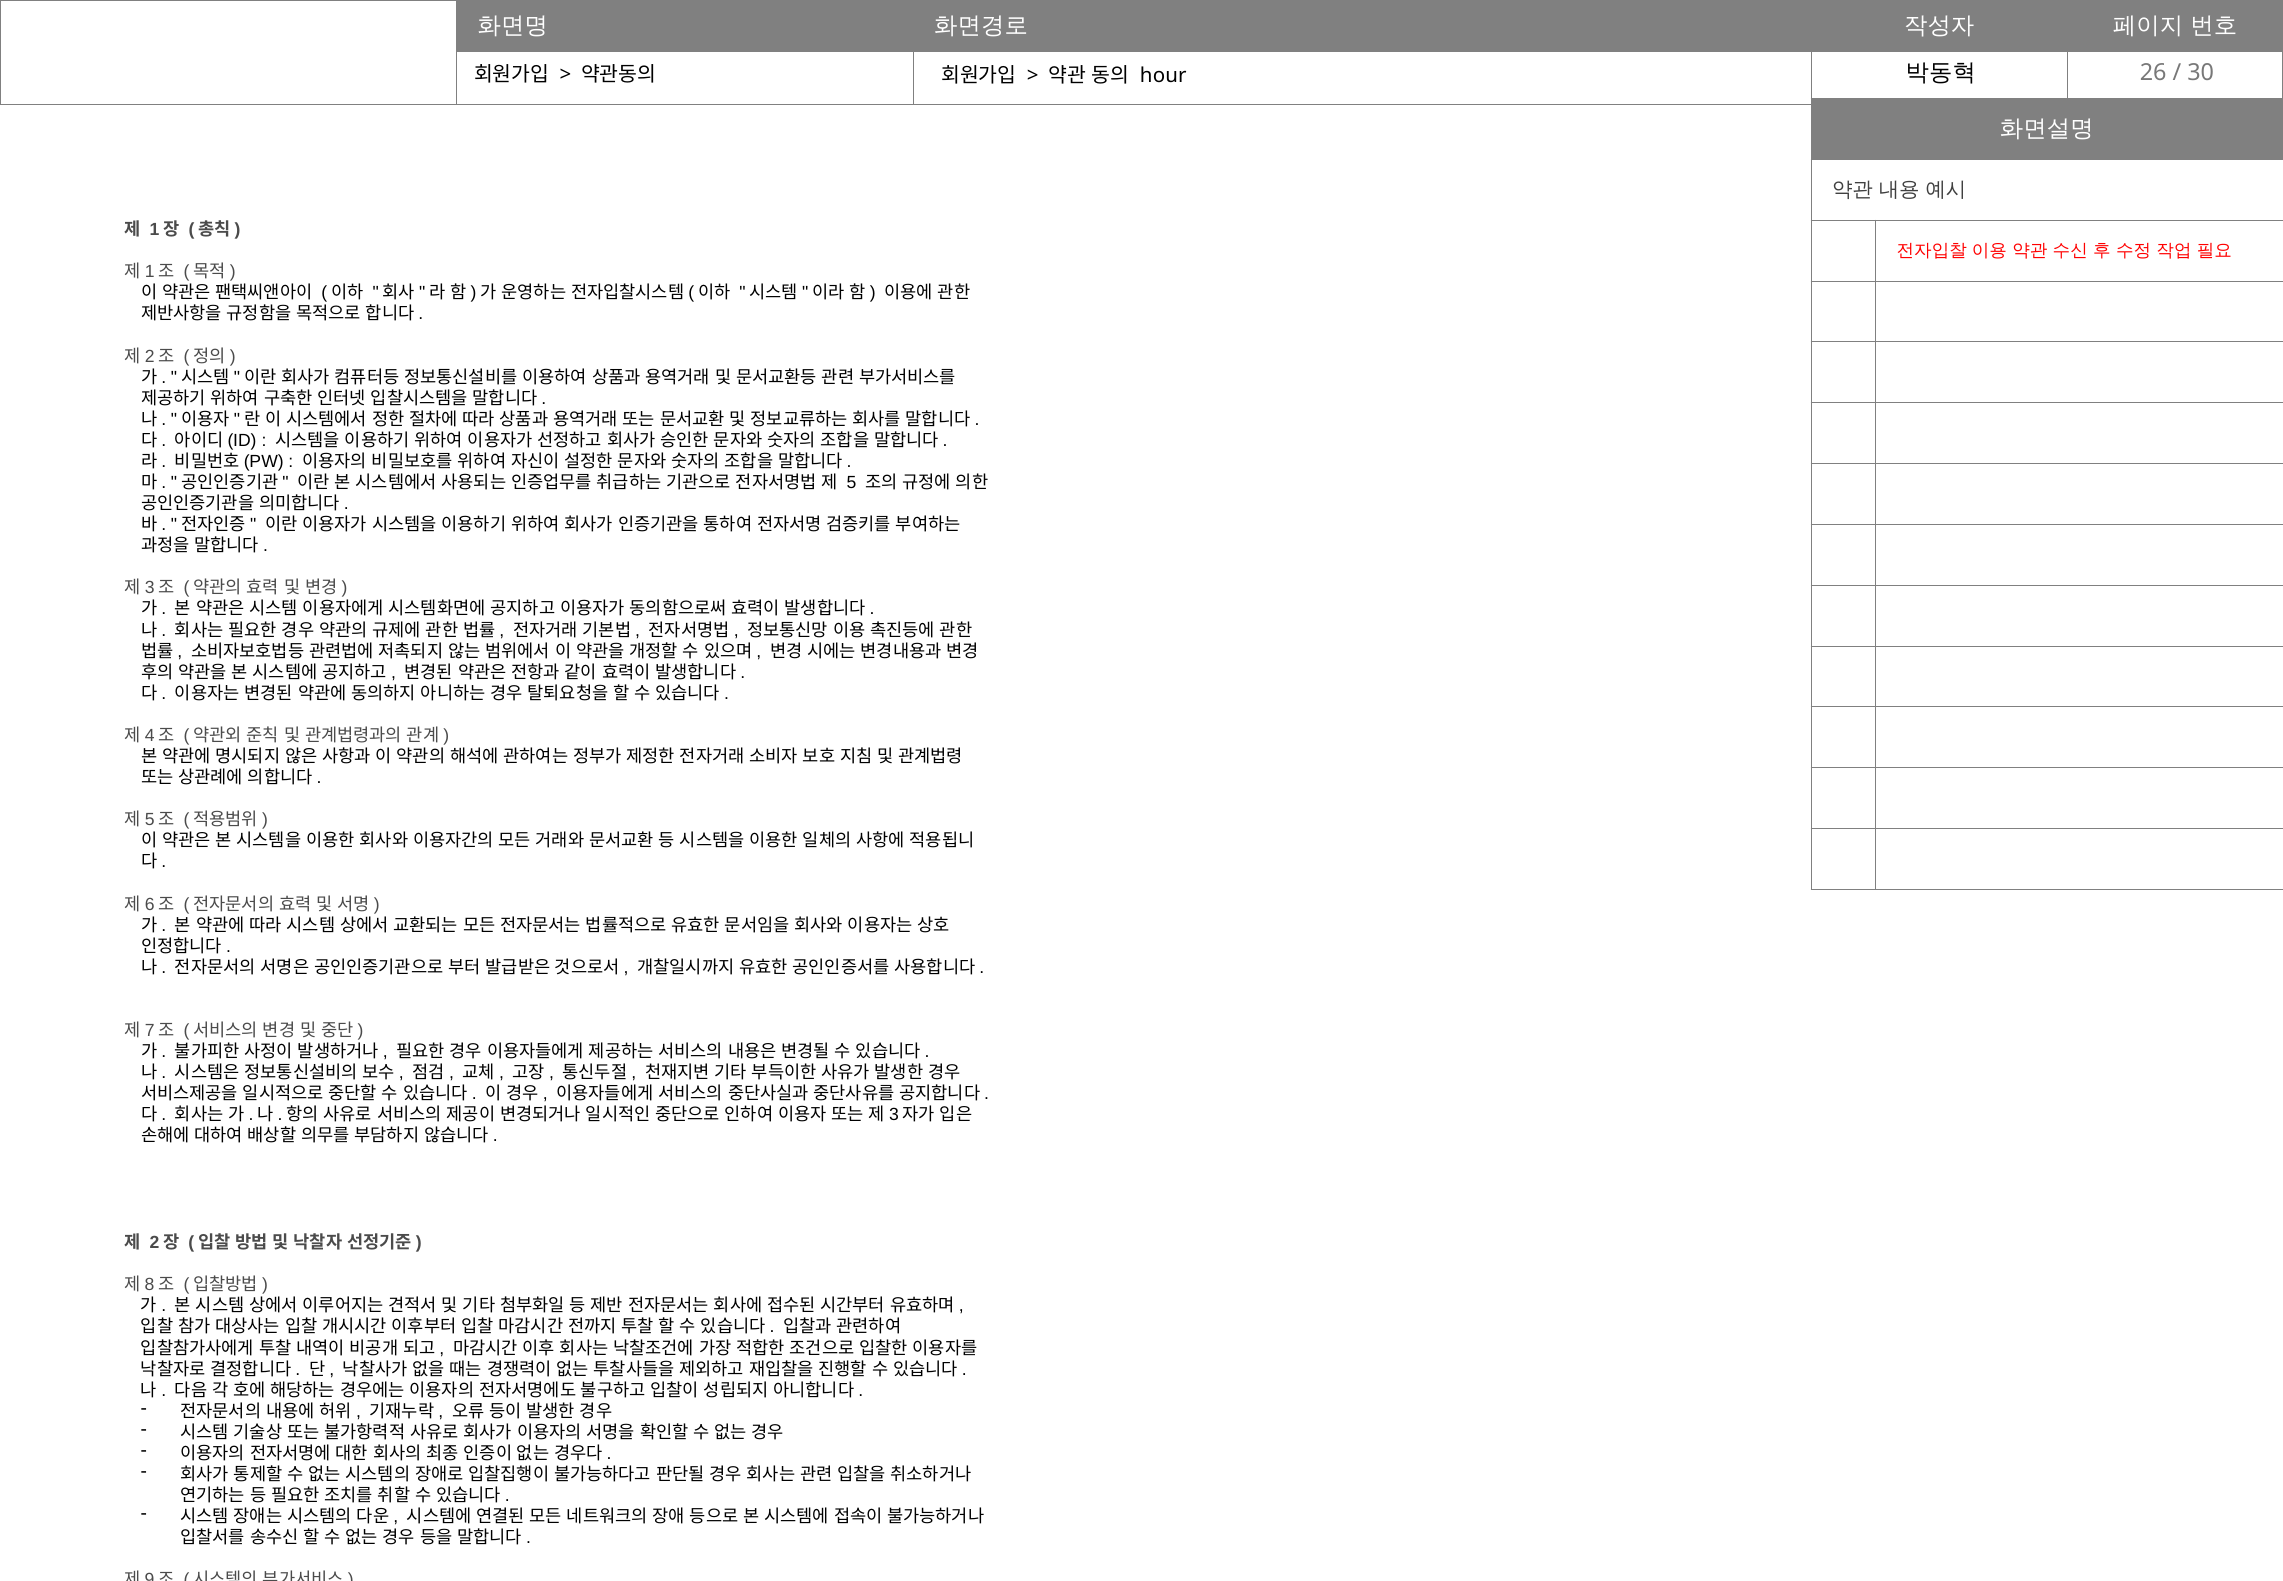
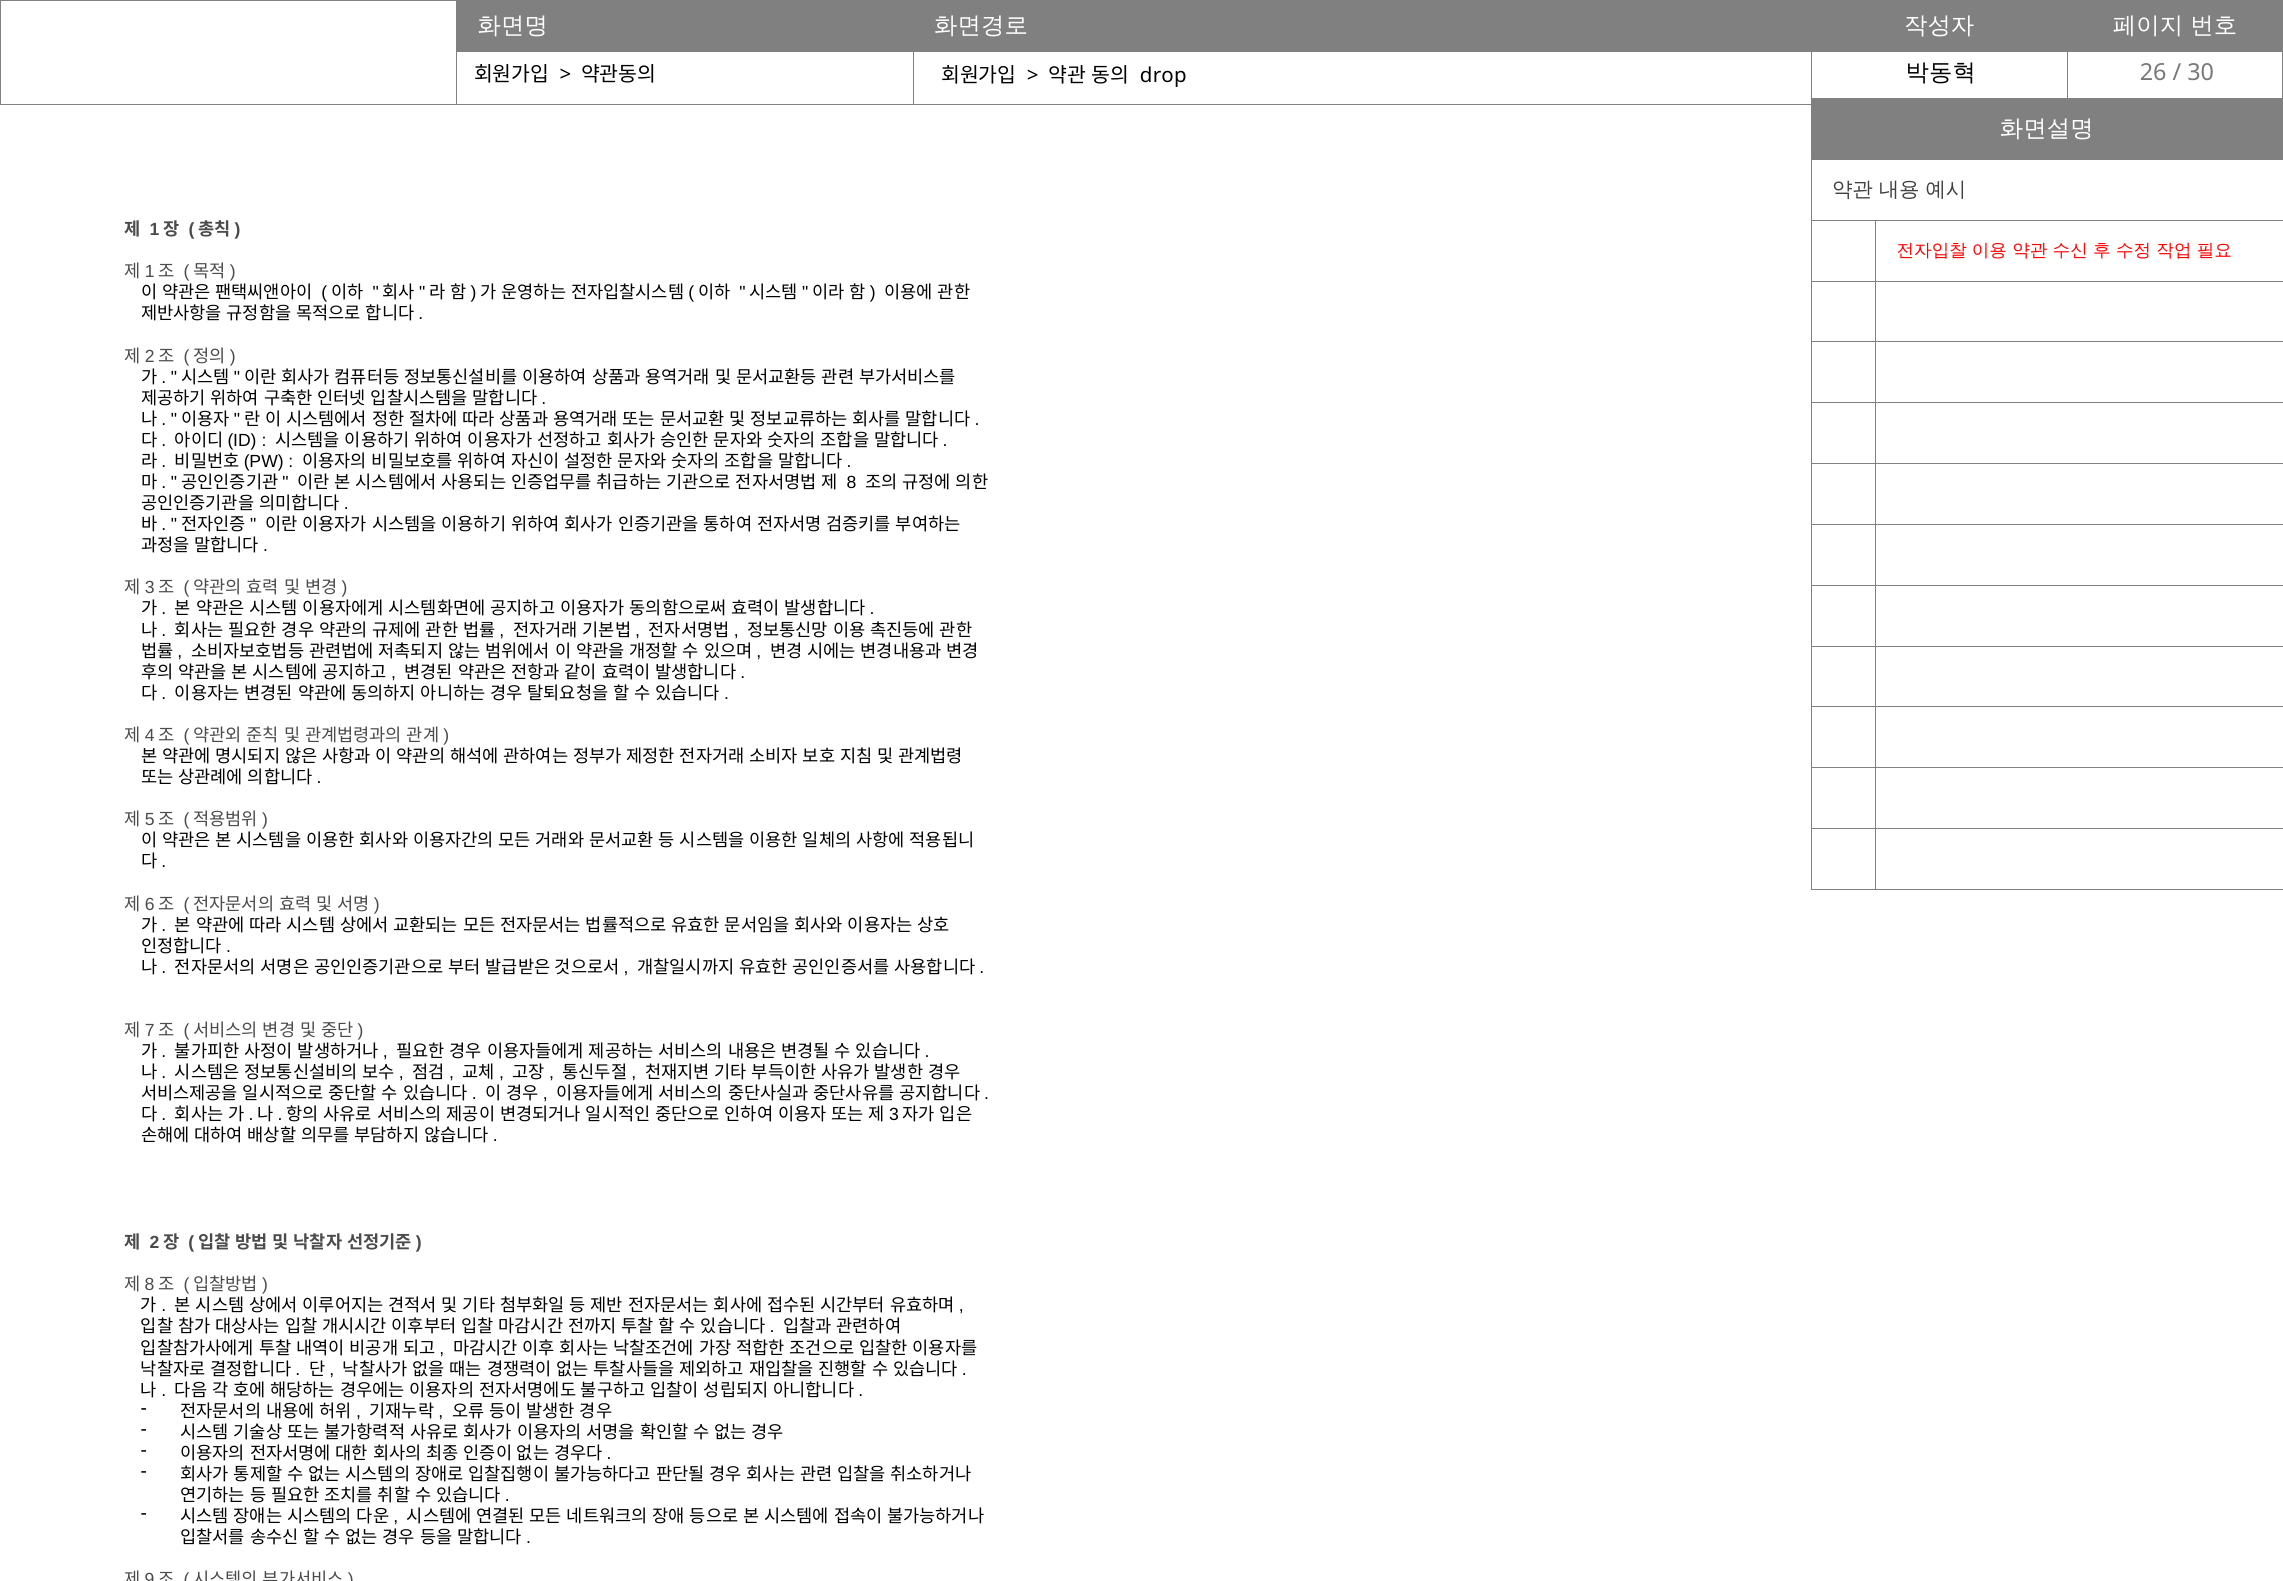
hour: hour -> drop
5 at (852, 483): 5 -> 8
